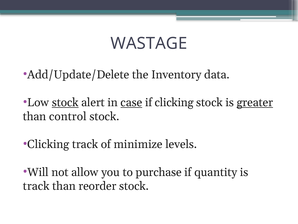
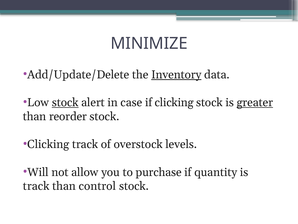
WASTAGE: WASTAGE -> MINIMIZE
Inventory underline: none -> present
case underline: present -> none
control: control -> reorder
minimize: minimize -> overstock
reorder: reorder -> control
